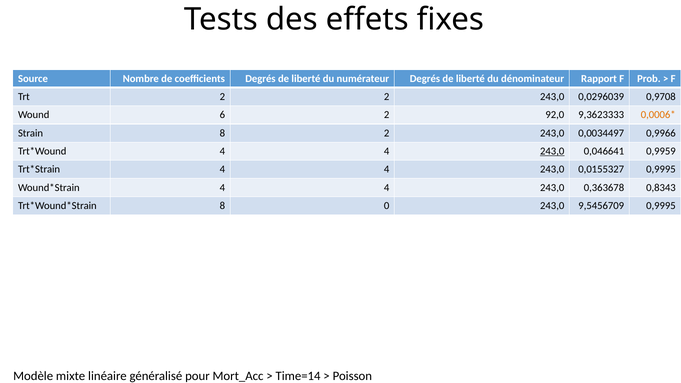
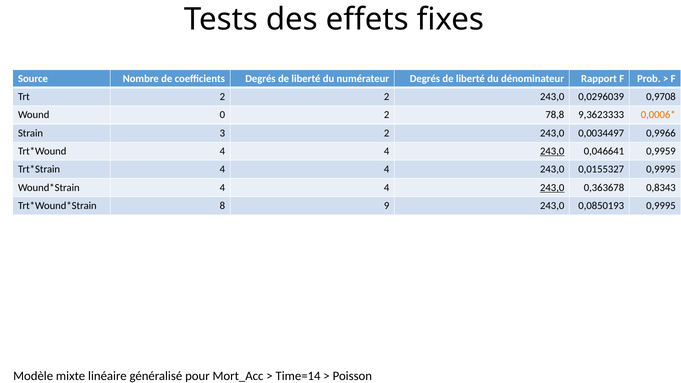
6: 6 -> 0
92,0: 92,0 -> 78,8
Strain 8: 8 -> 3
243,0 at (552, 188) underline: none -> present
0: 0 -> 9
9,5456709: 9,5456709 -> 0,0850193
